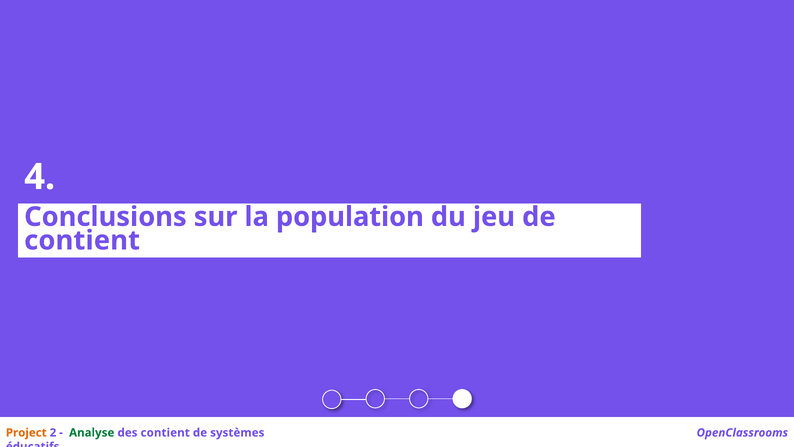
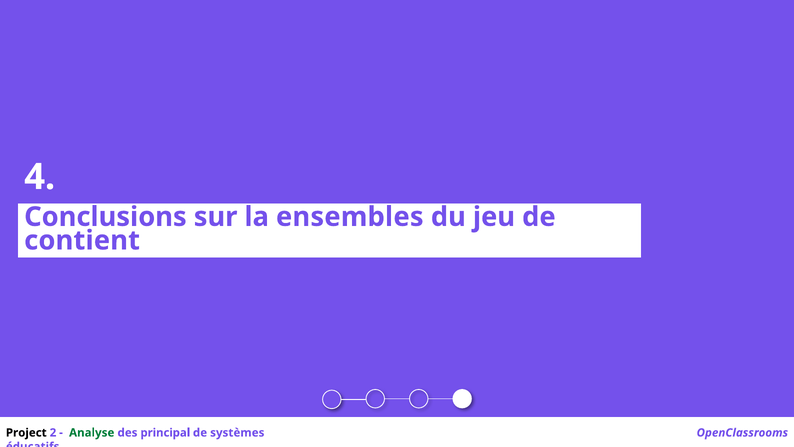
population: population -> ensembles
Project colour: orange -> black
des contient: contient -> principal
